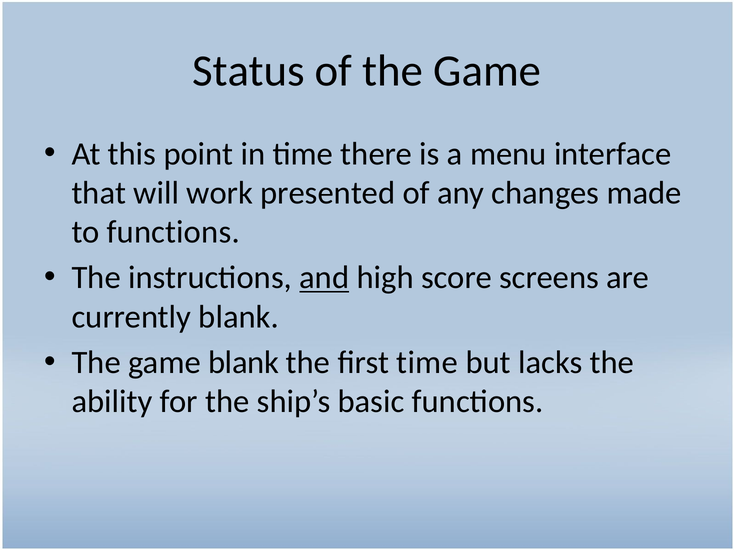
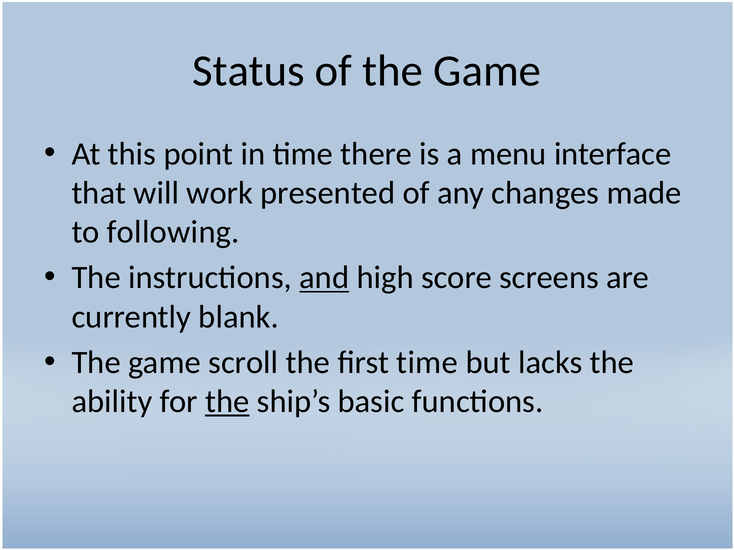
to functions: functions -> following
game blank: blank -> scroll
the at (227, 402) underline: none -> present
